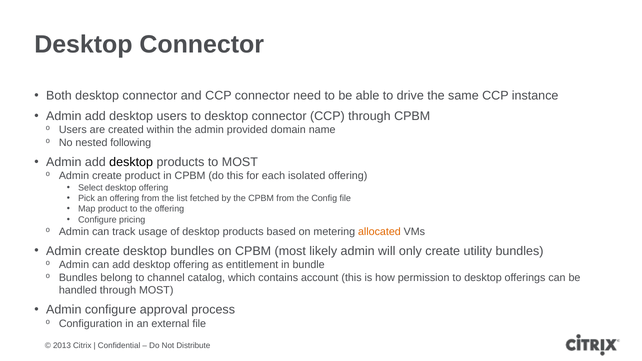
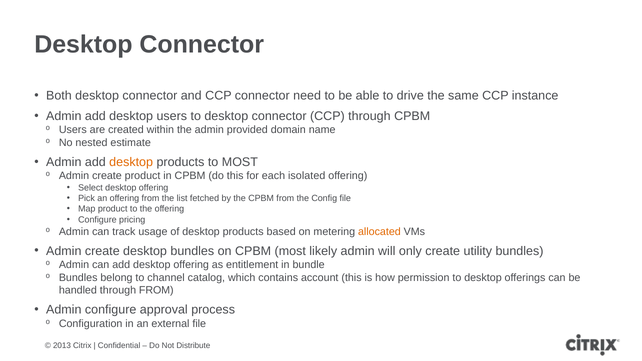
following: following -> estimate
desktop at (131, 162) colour: black -> orange
through MOST: MOST -> FROM
